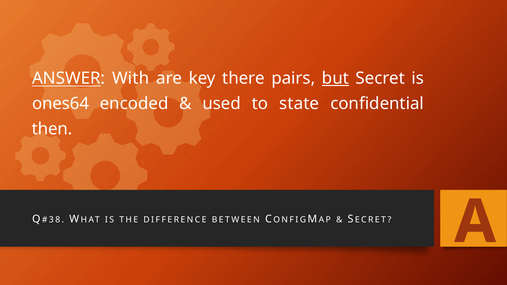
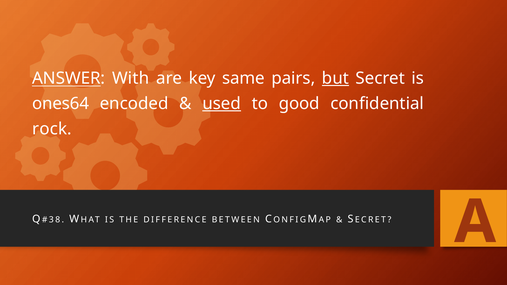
there: there -> same
used underline: none -> present
state: state -> good
then: then -> rock
